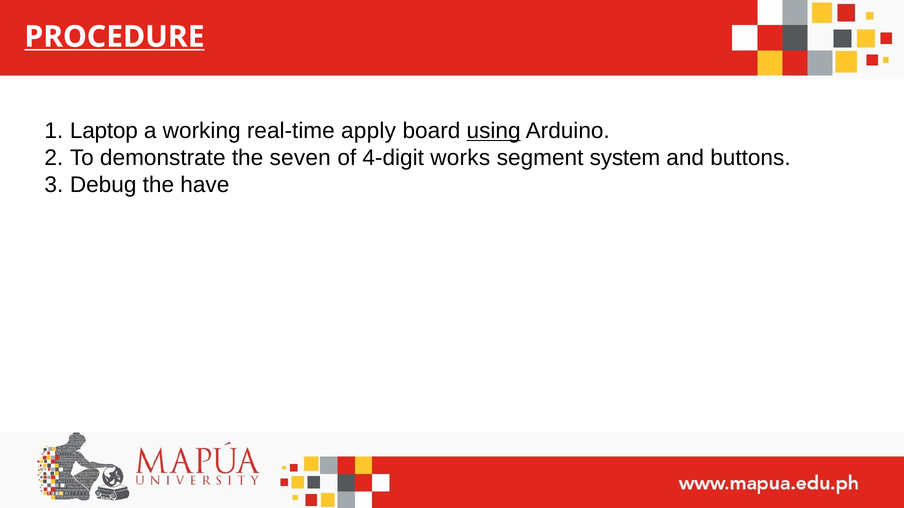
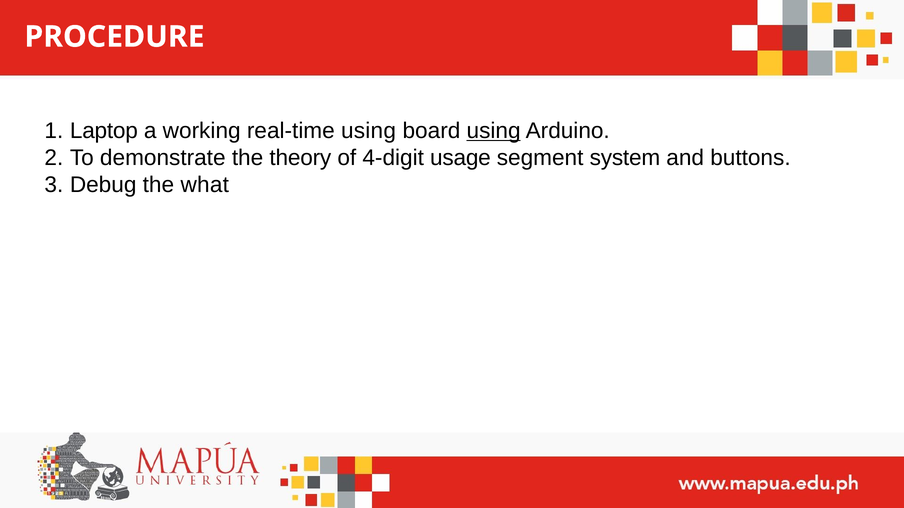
PROCEDURE underline: present -> none
real-time apply: apply -> using
seven: seven -> theory
works: works -> usage
have: have -> what
